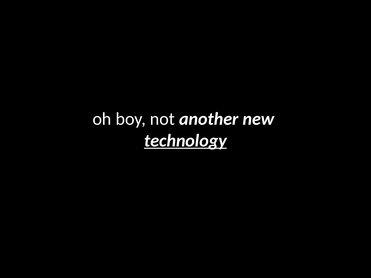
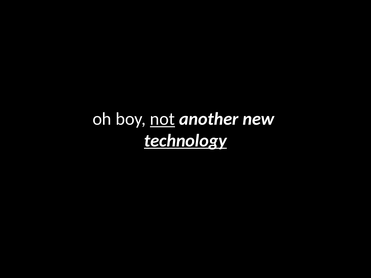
not underline: none -> present
